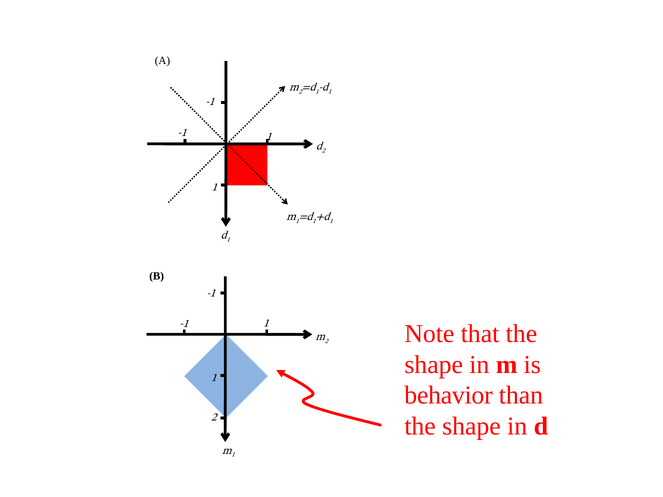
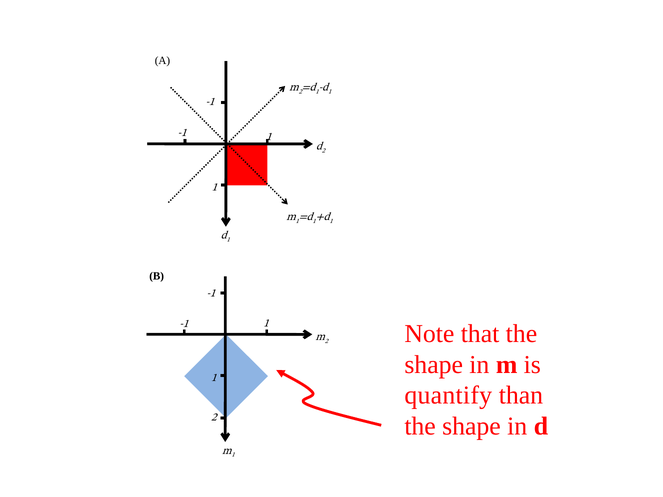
behavior: behavior -> quantify
